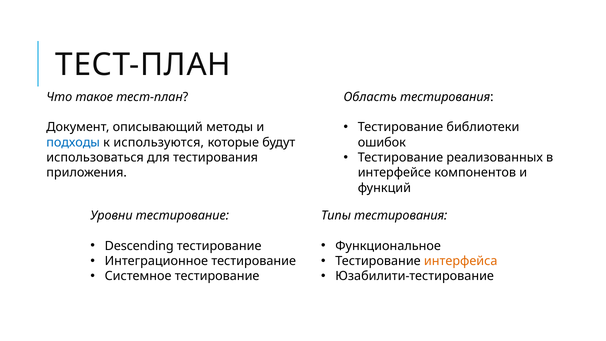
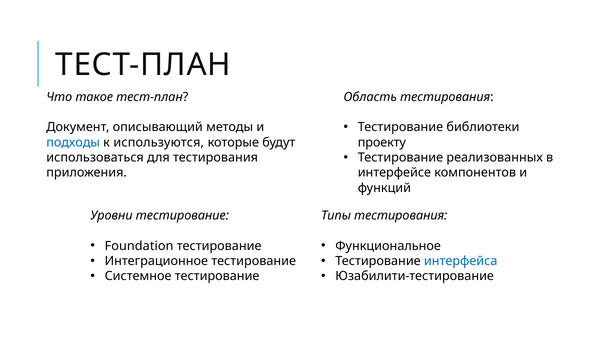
ошибок: ошибок -> проекту
Descending: Descending -> Foundation
интерфейса colour: orange -> blue
